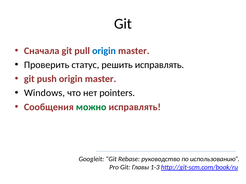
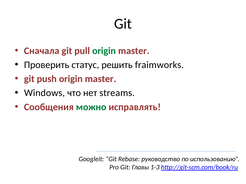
origin at (104, 51) colour: blue -> green
решить исправлять: исправлять -> fraimworks
pointers: pointers -> streams
